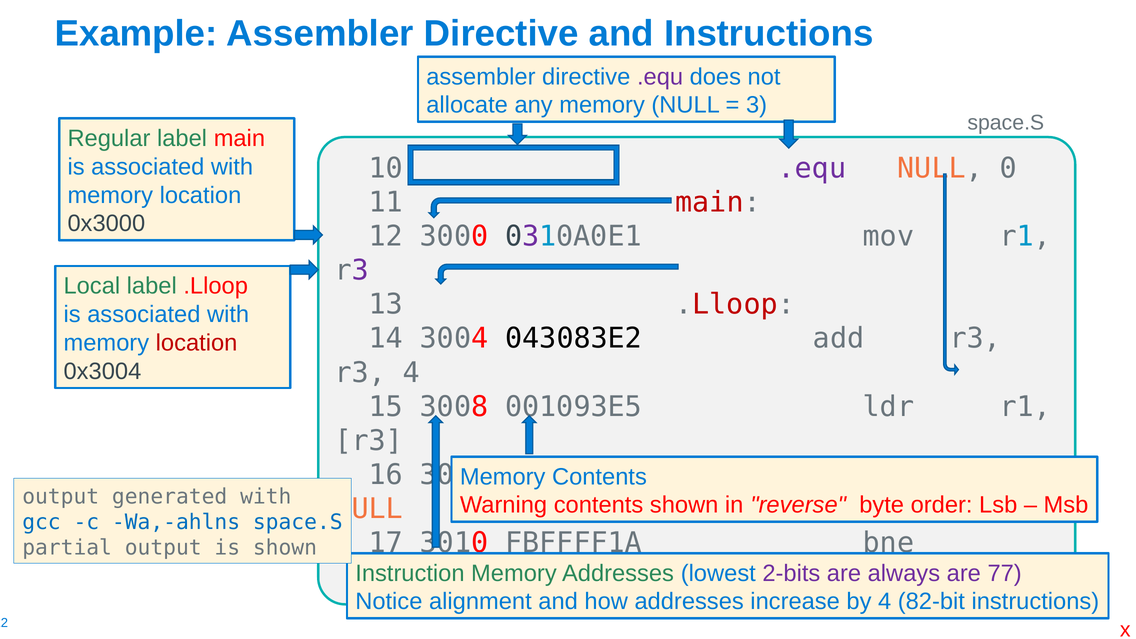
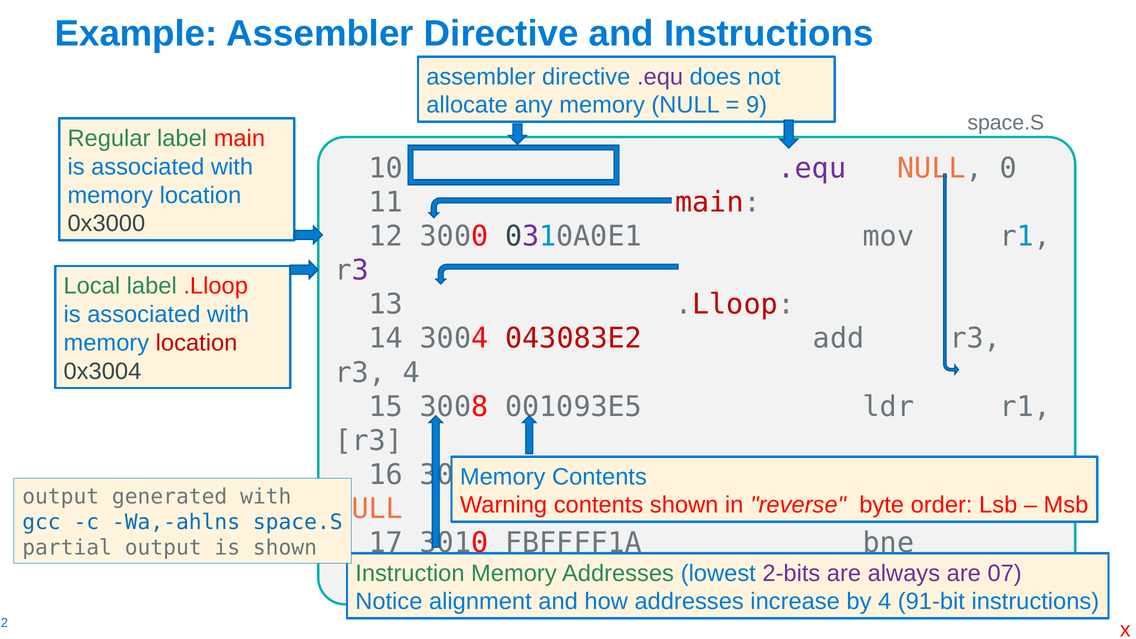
3: 3 -> 9
043083E2 colour: black -> red
77: 77 -> 07
82-bit: 82-bit -> 91-bit
